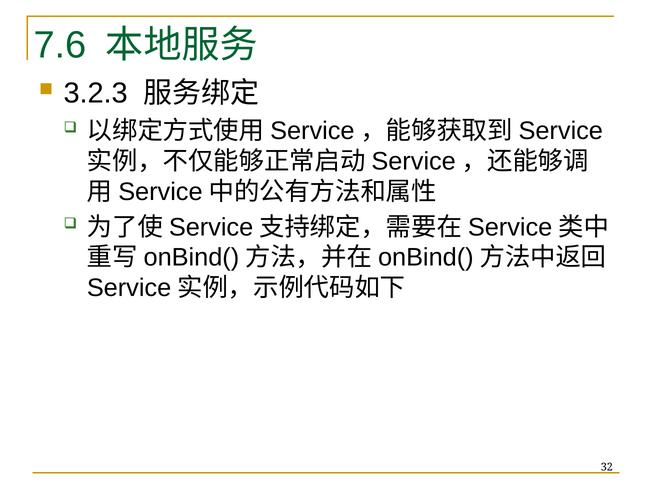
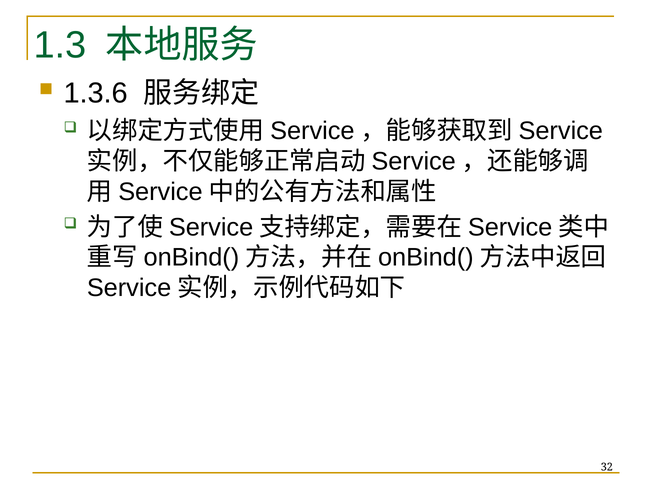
7.6: 7.6 -> 1.3
3.2.3: 3.2.3 -> 1.3.6
